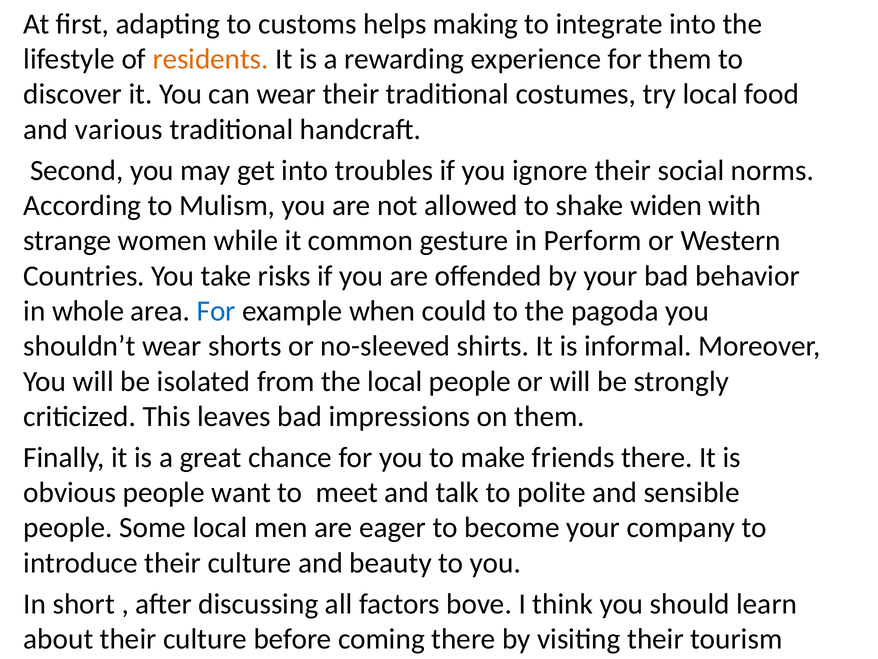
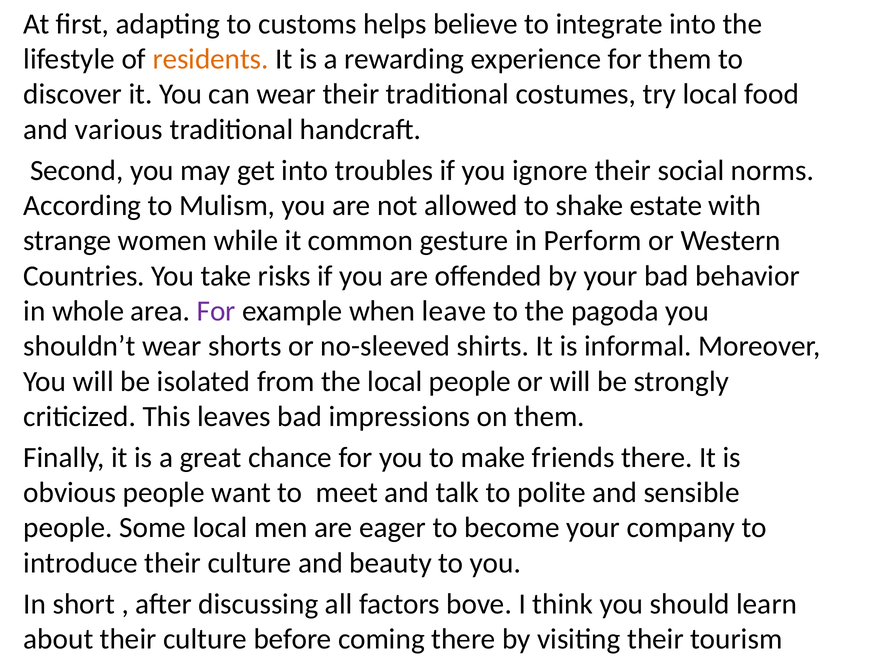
making: making -> believe
widen: widen -> estate
For at (216, 311) colour: blue -> purple
could: could -> leave
